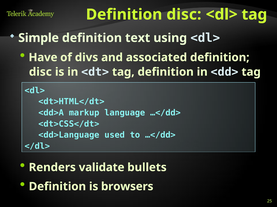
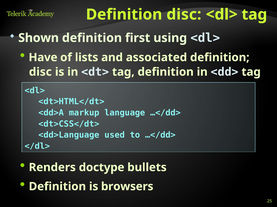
Simple: Simple -> Shown
text: text -> first
divs: divs -> lists
validate: validate -> doctype
